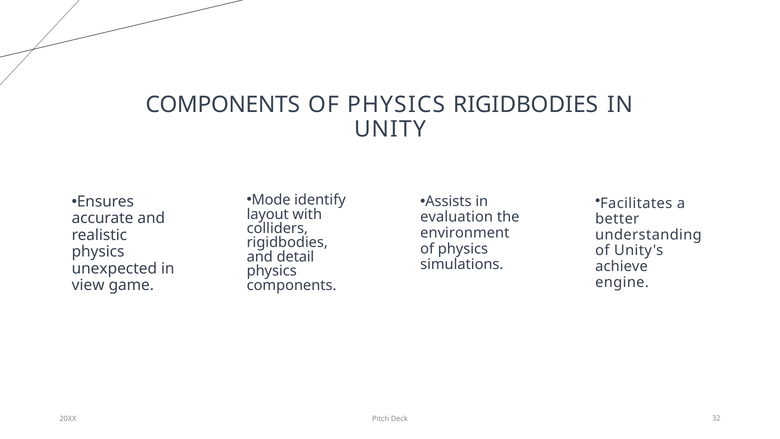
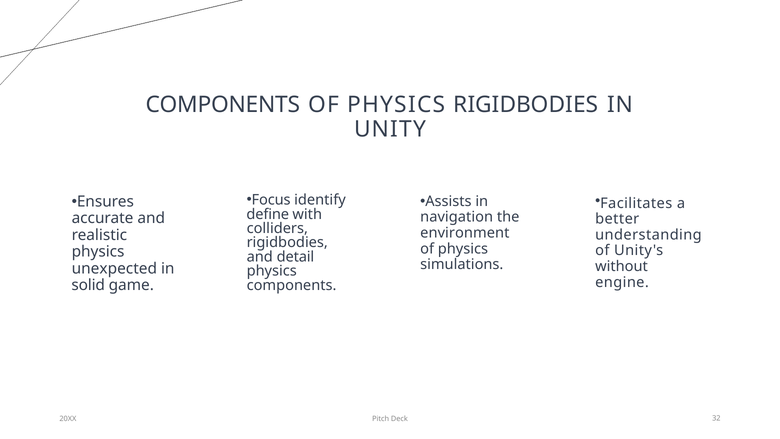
Mode: Mode -> Focus
layout: layout -> define
evaluation: evaluation -> navigation
achieve: achieve -> without
view: view -> solid
